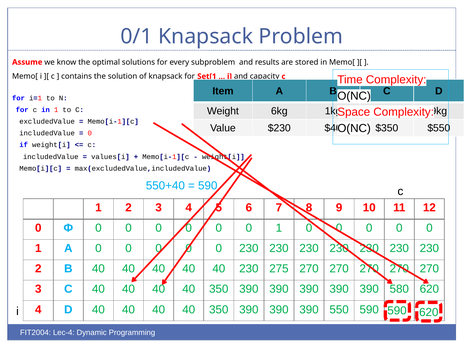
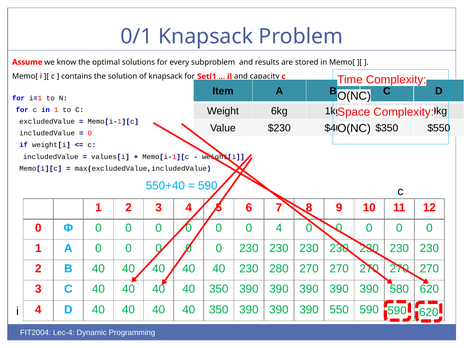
1 at (279, 228): 1 -> 4
275: 275 -> 280
